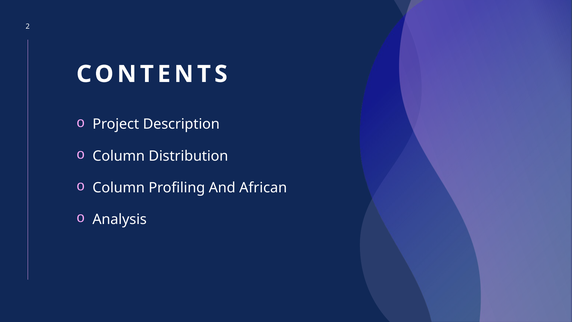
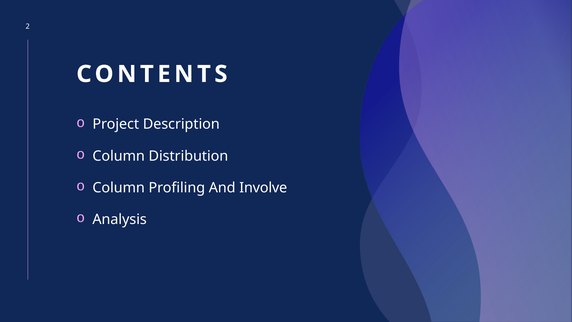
African: African -> Involve
